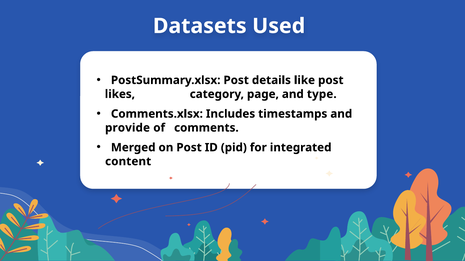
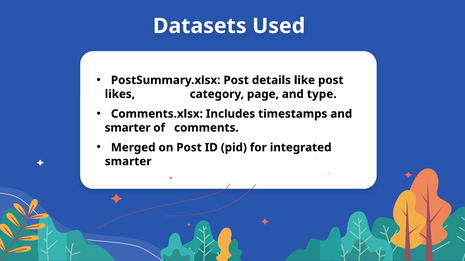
provide at (127, 128): provide -> smarter
content at (128, 162): content -> smarter
